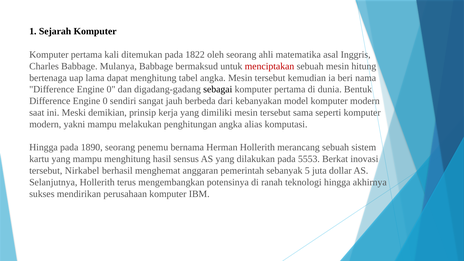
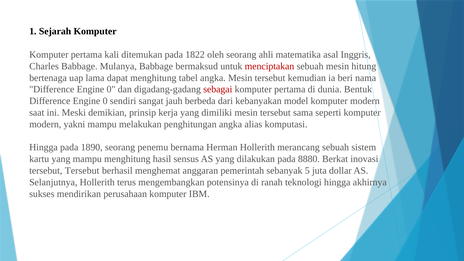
sebagai colour: black -> red
5553: 5553 -> 8880
tersebut Nirkabel: Nirkabel -> Tersebut
